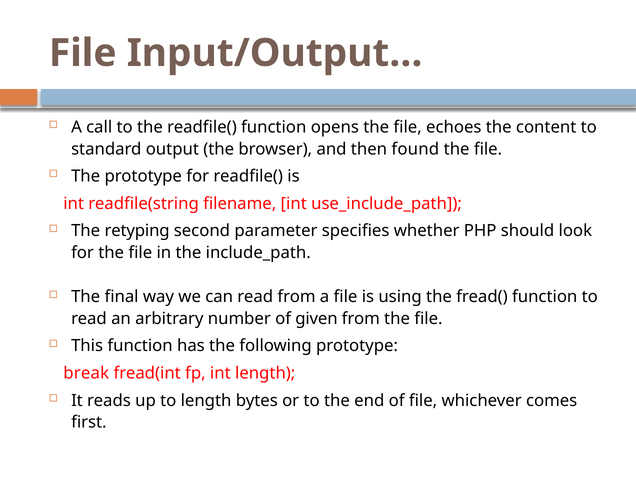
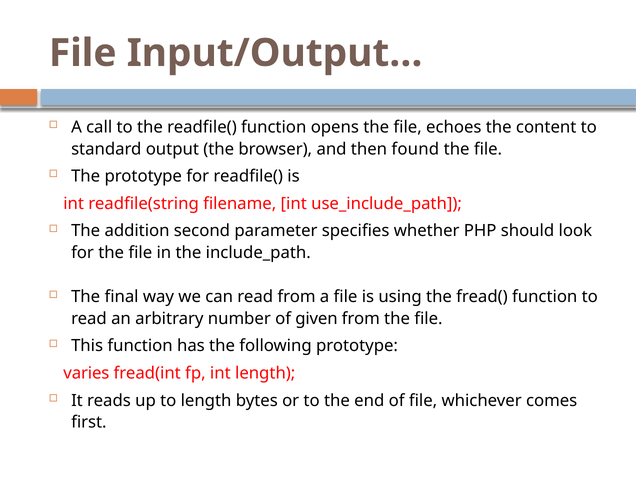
retyping: retyping -> addition
break: break -> varies
